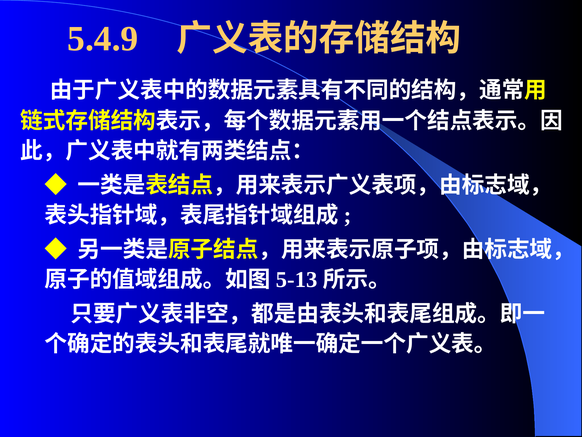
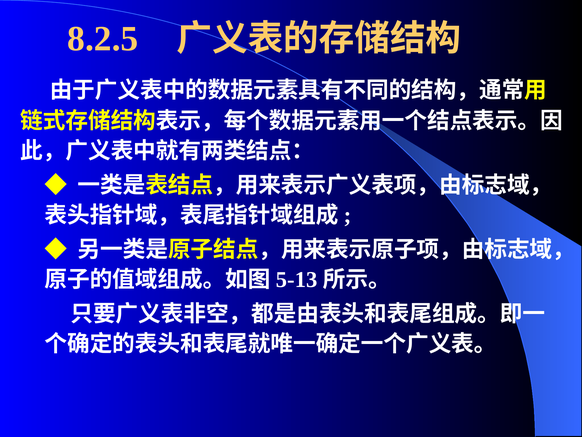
5.4.9: 5.4.9 -> 8.2.5
